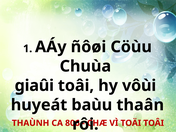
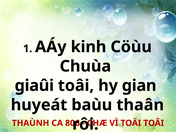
ñôøi: ñôøi -> kinh
vôùi: vôùi -> gian
